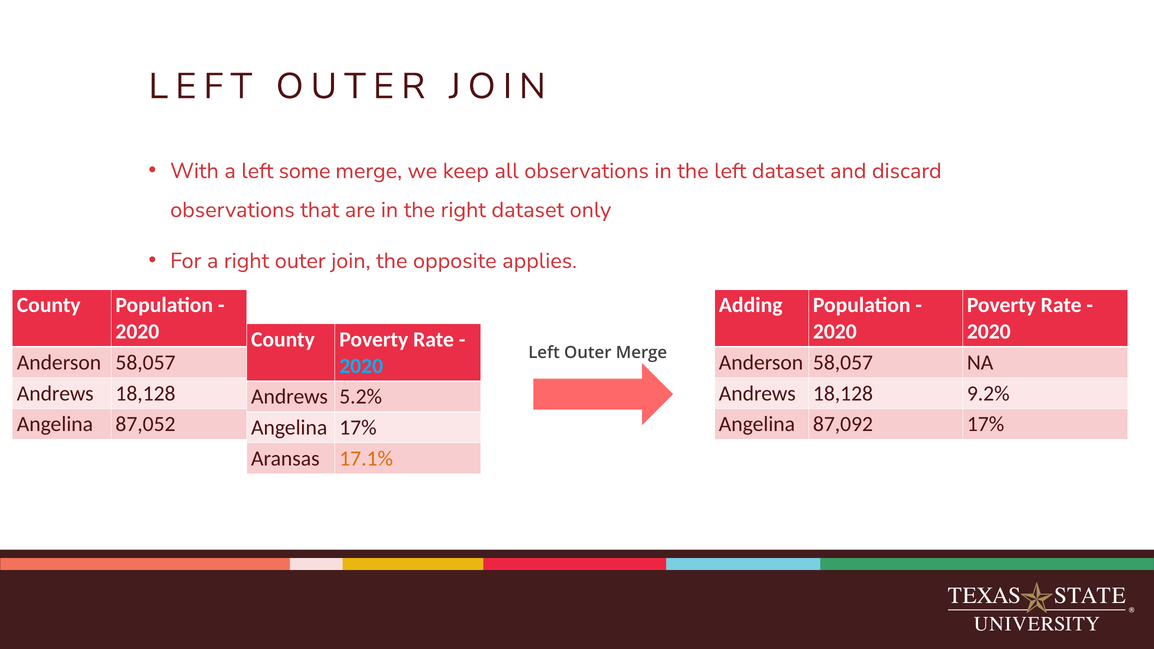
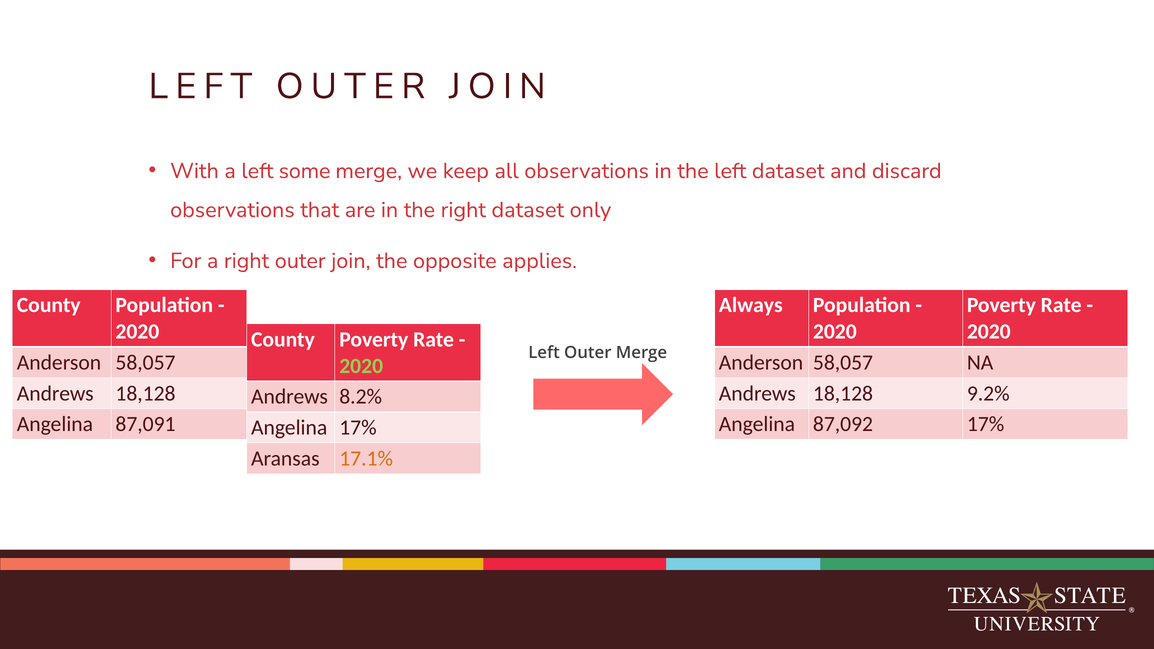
Adding: Adding -> Always
2020 at (361, 366) colour: light blue -> light green
5.2%: 5.2% -> 8.2%
87,052: 87,052 -> 87,091
